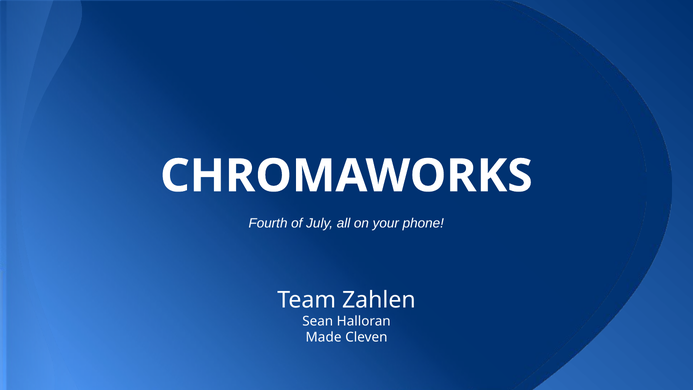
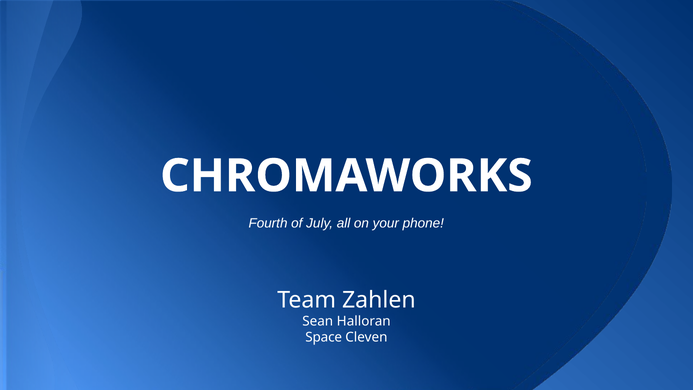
Made: Made -> Space
